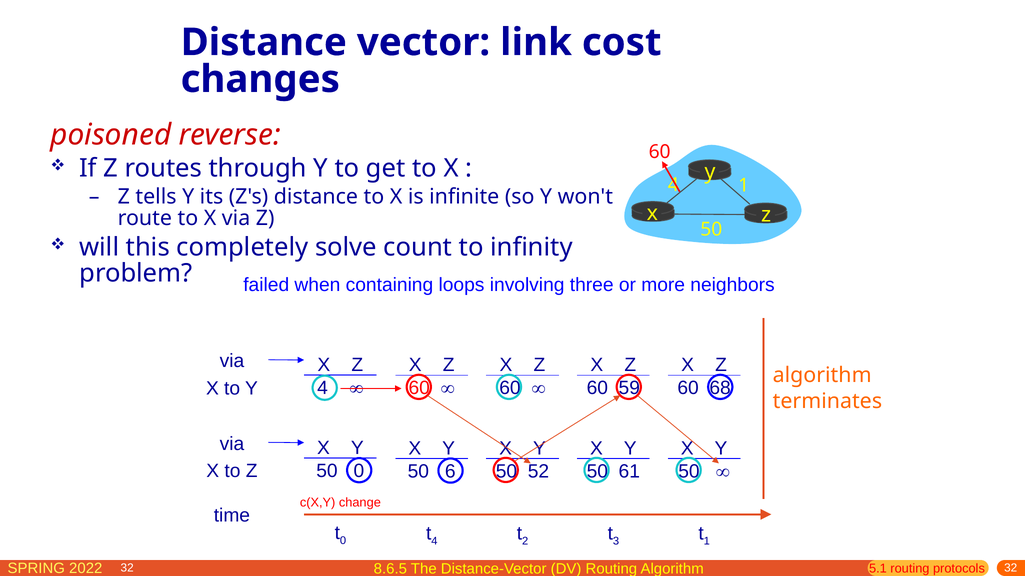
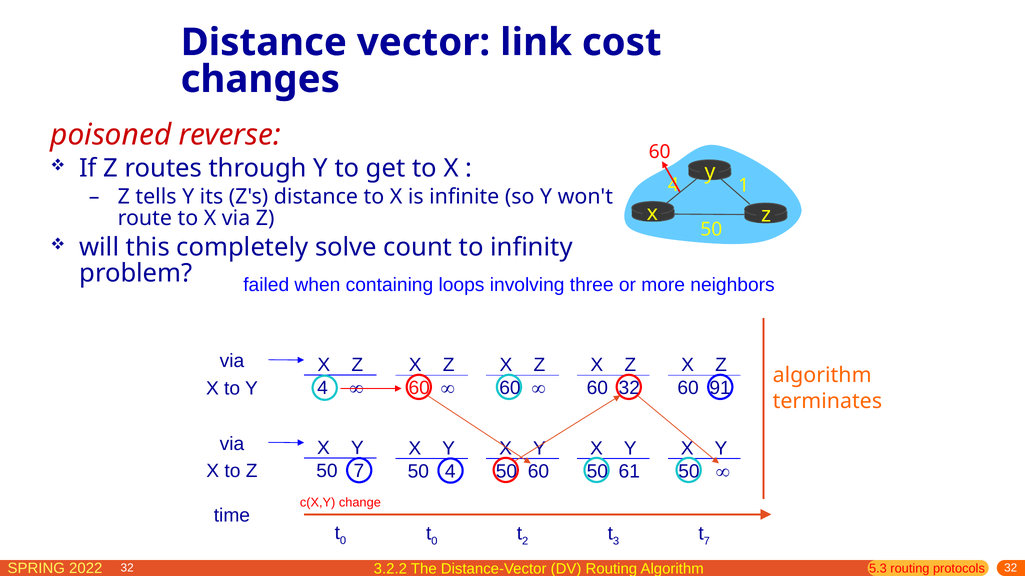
60 59: 59 -> 32
68: 68 -> 91
50 0: 0 -> 7
50 6: 6 -> 4
50 52: 52 -> 60
4 at (434, 541): 4 -> 0
1 at (707, 541): 1 -> 7
8.6.5: 8.6.5 -> 3.2.2
5.1: 5.1 -> 5.3
